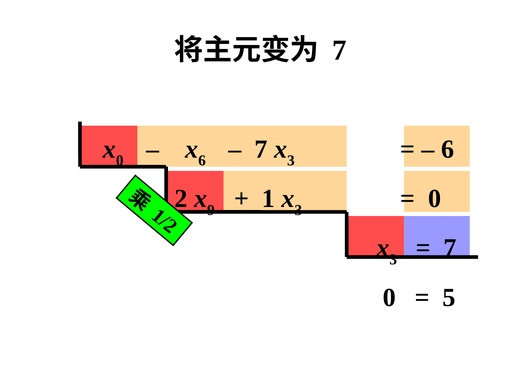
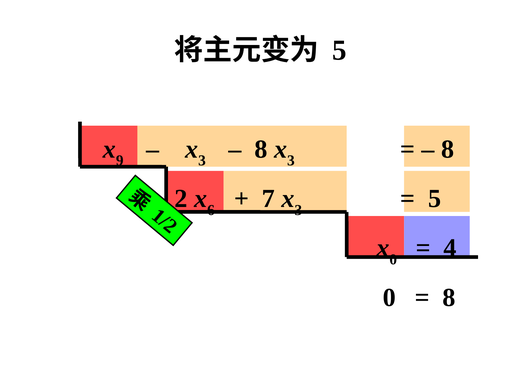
7 at (340, 50): 7 -> 5
0 at (120, 160): 0 -> 9
6 at (202, 160): 6 -> 3
7 at (261, 149): 7 -> 8
6 at (448, 149): 6 -> 8
9: 9 -> 6
1 at (268, 198): 1 -> 7
0 at (435, 198): 0 -> 5
3 at (393, 259): 3 -> 0
7 at (450, 248): 7 -> 4
5 at (449, 297): 5 -> 8
